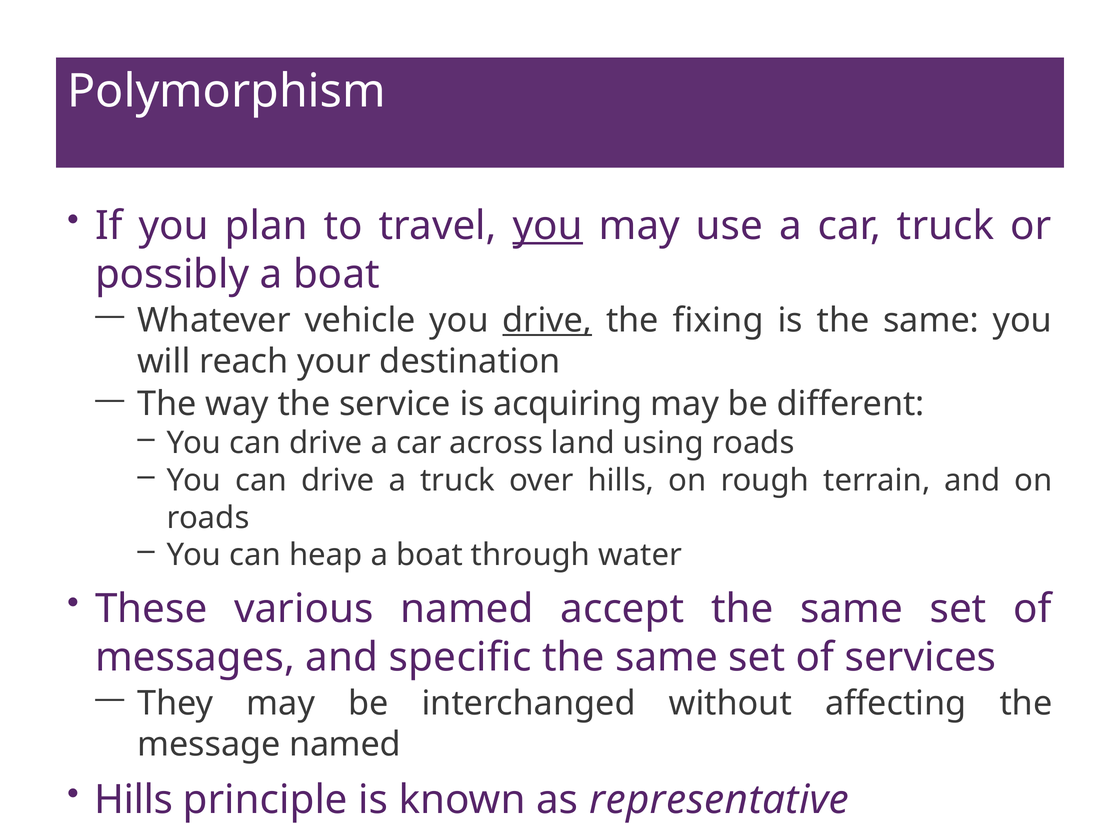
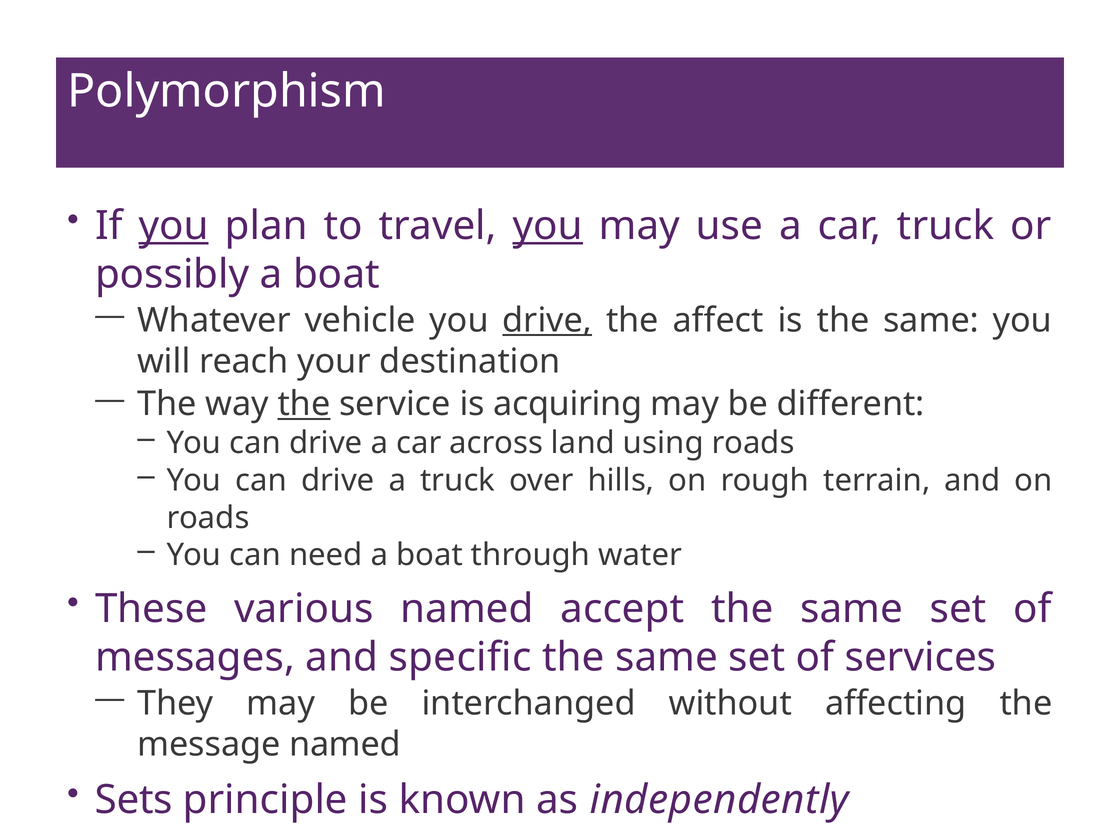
you at (174, 226) underline: none -> present
fixing: fixing -> affect
the at (304, 404) underline: none -> present
heap: heap -> need
Hills at (134, 800): Hills -> Sets
representative: representative -> independently
